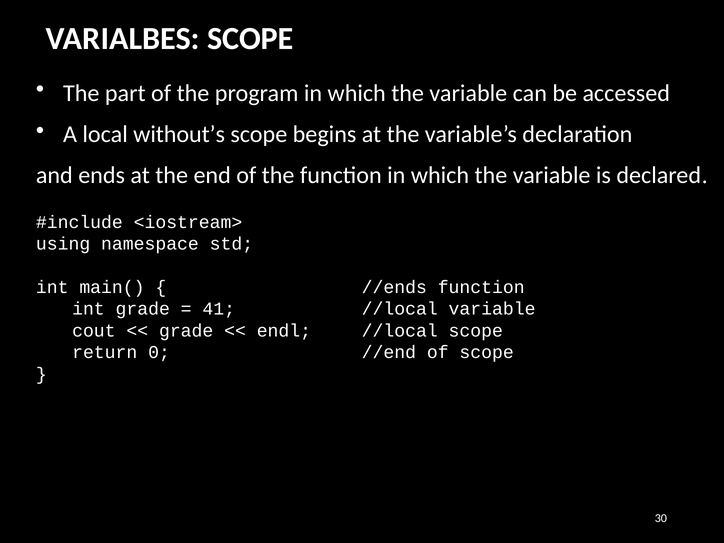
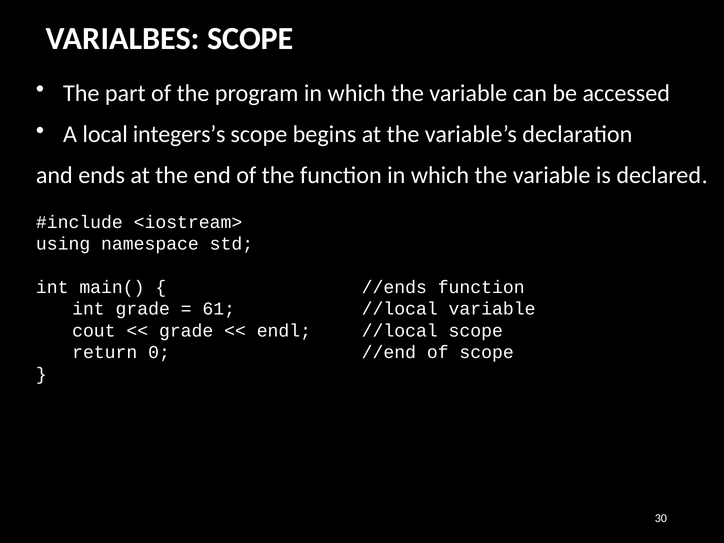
without’s: without’s -> integers’s
41: 41 -> 61
